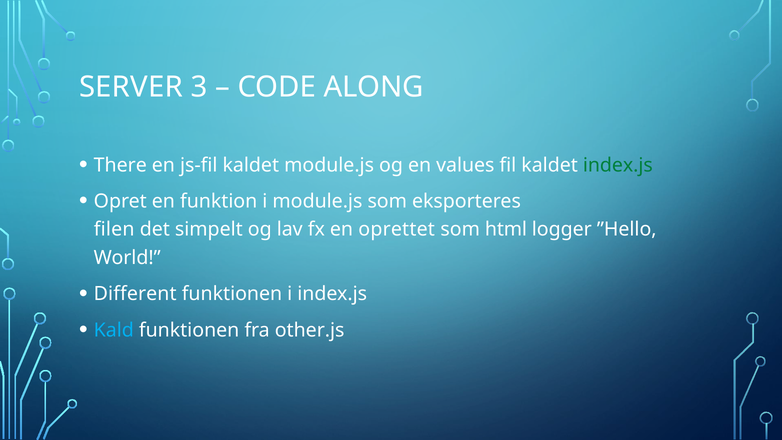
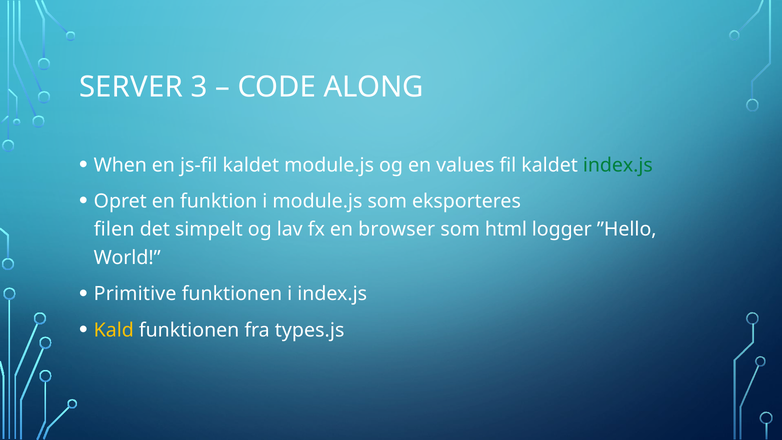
There: There -> When
oprettet: oprettet -> browser
Different: Different -> Primitive
Kald colour: light blue -> yellow
other.js: other.js -> types.js
